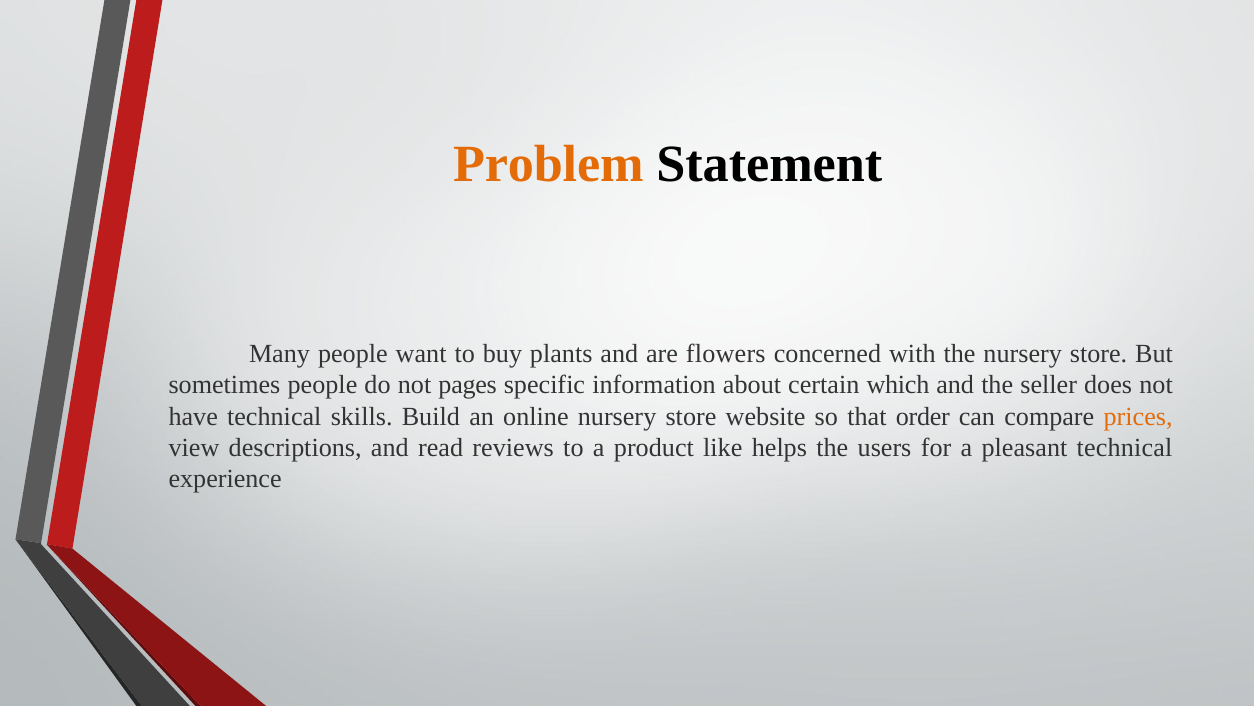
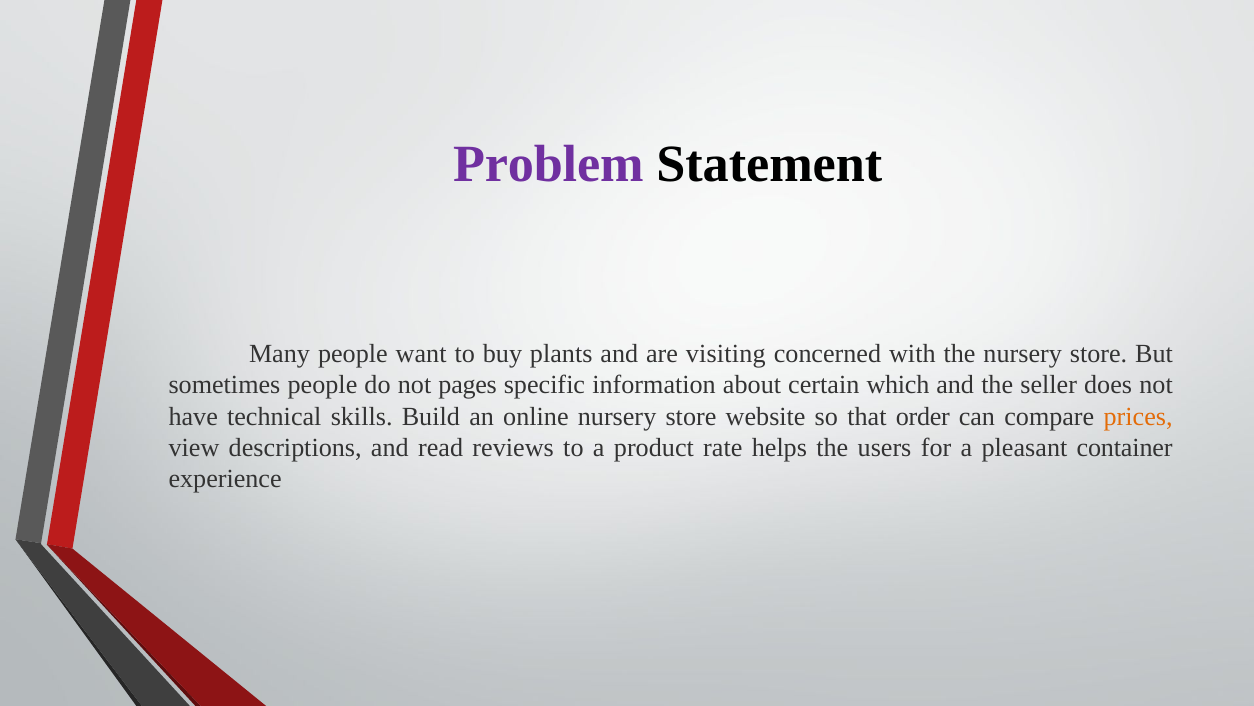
Problem colour: orange -> purple
flowers: flowers -> visiting
like: like -> rate
pleasant technical: technical -> container
